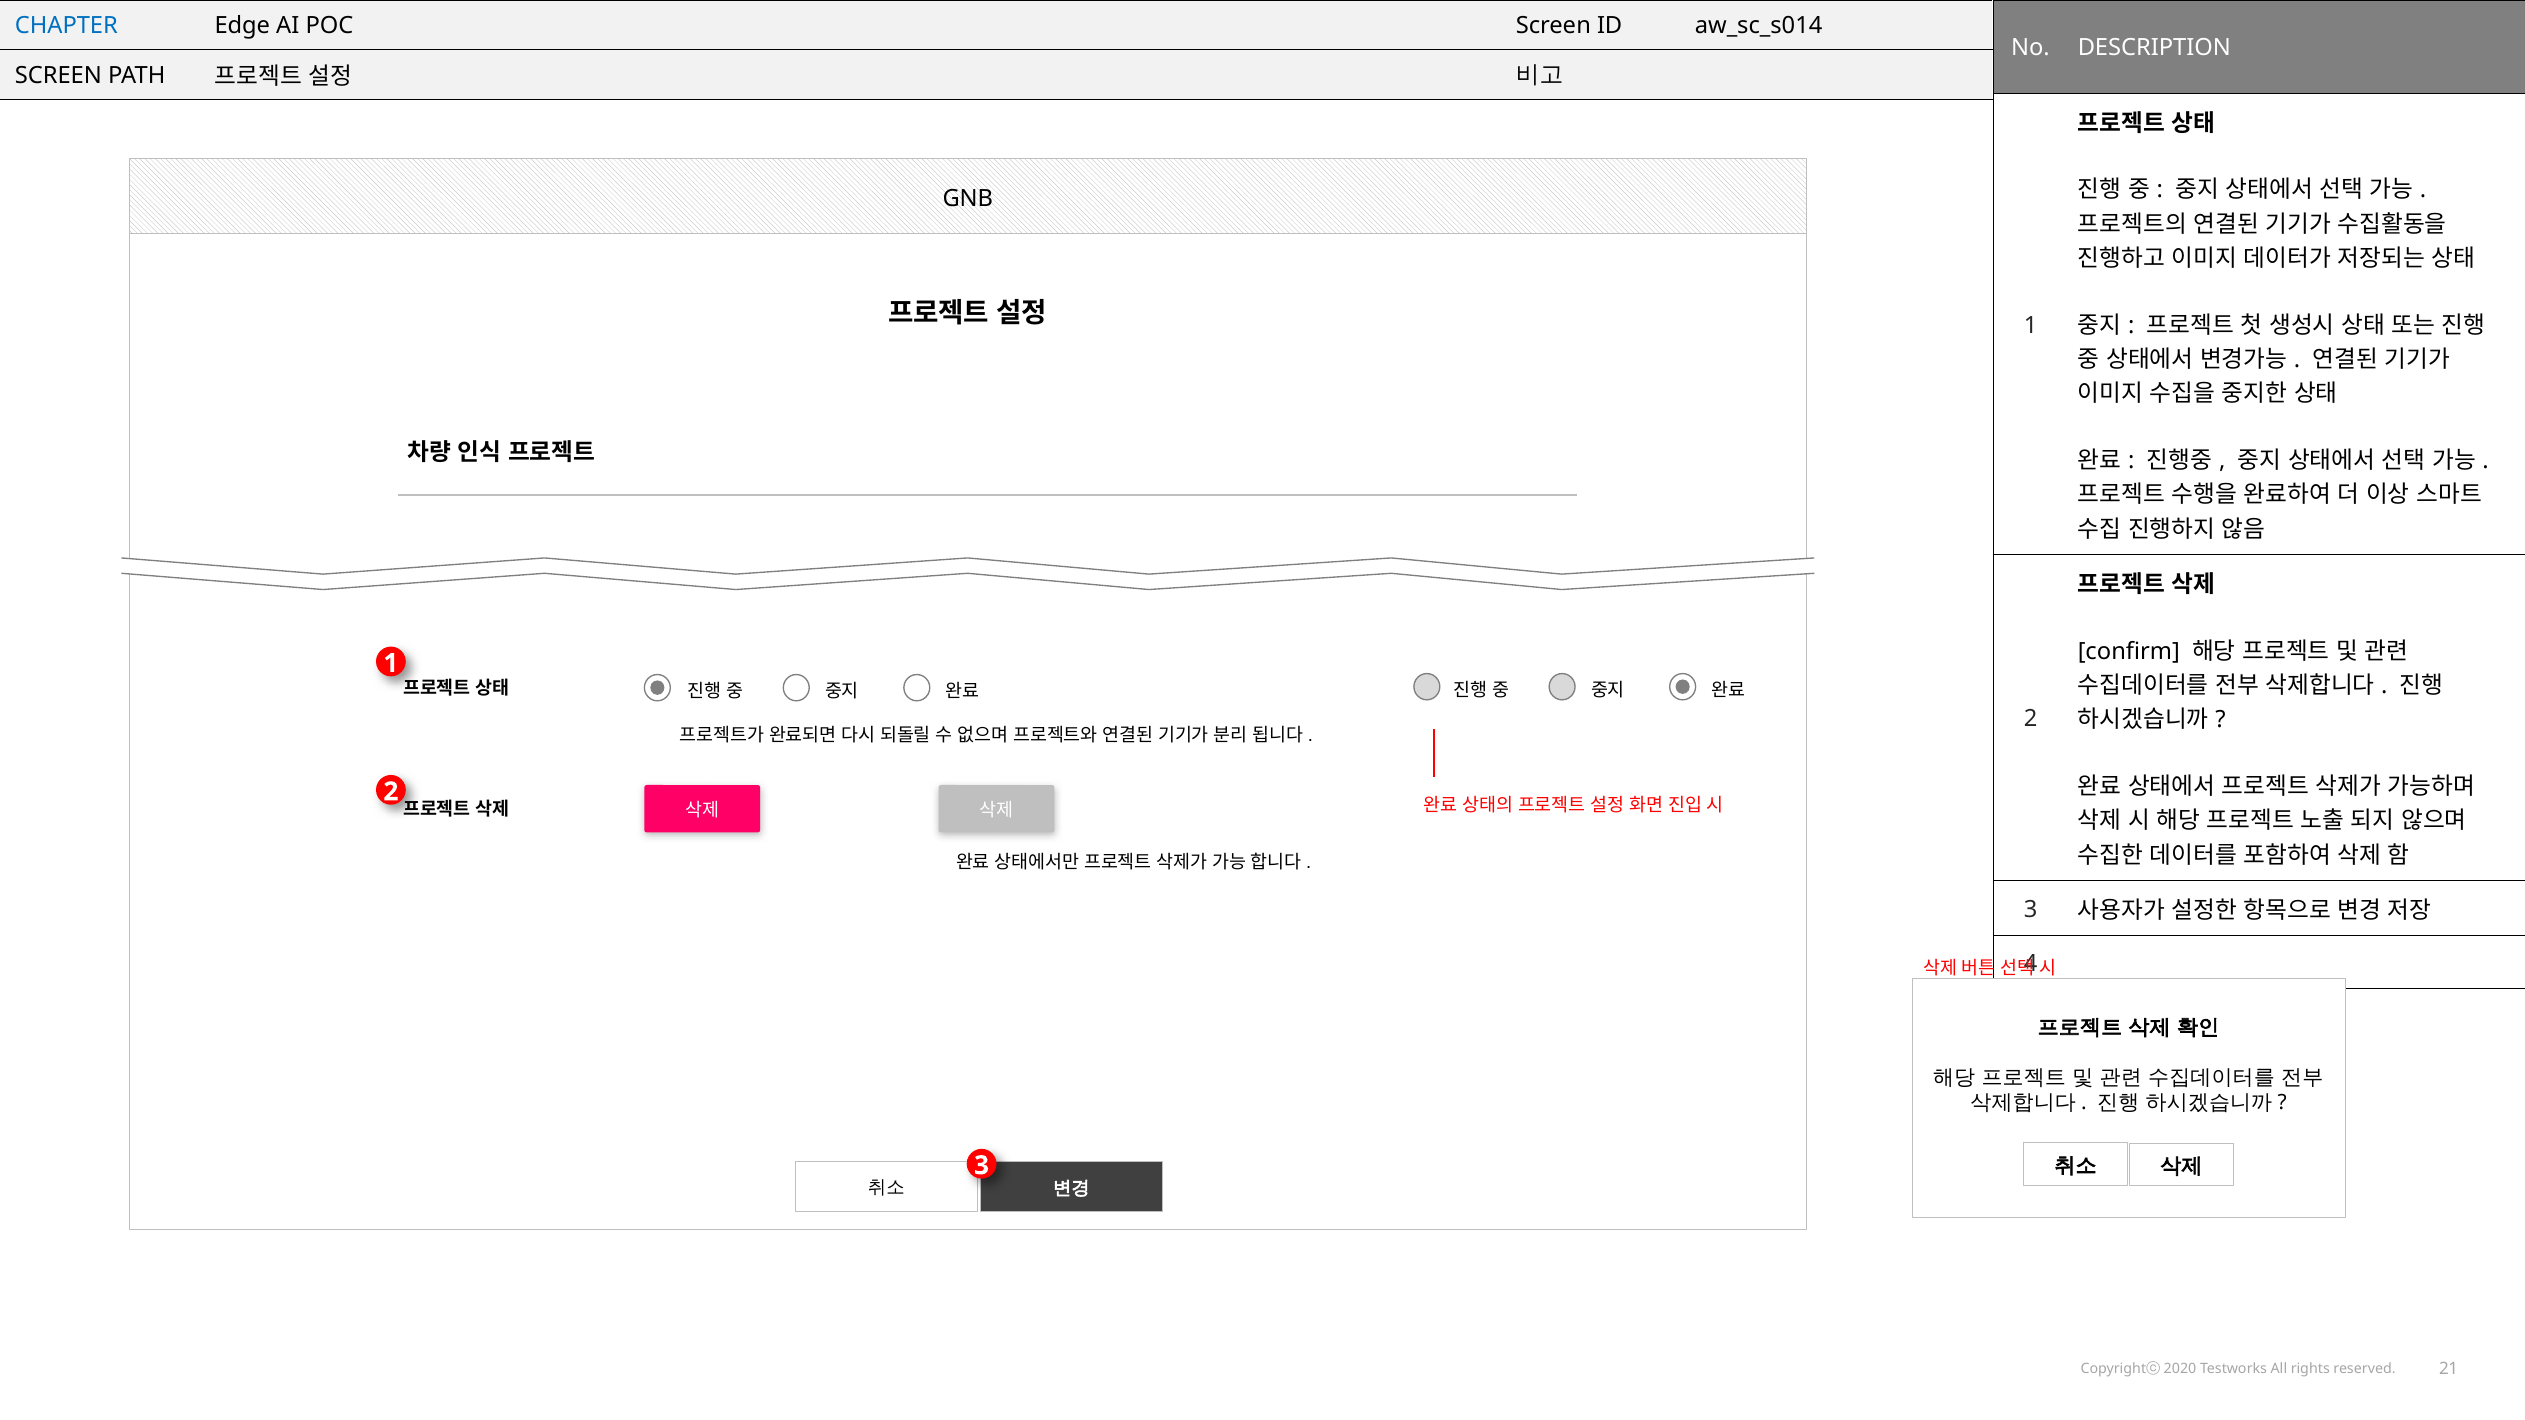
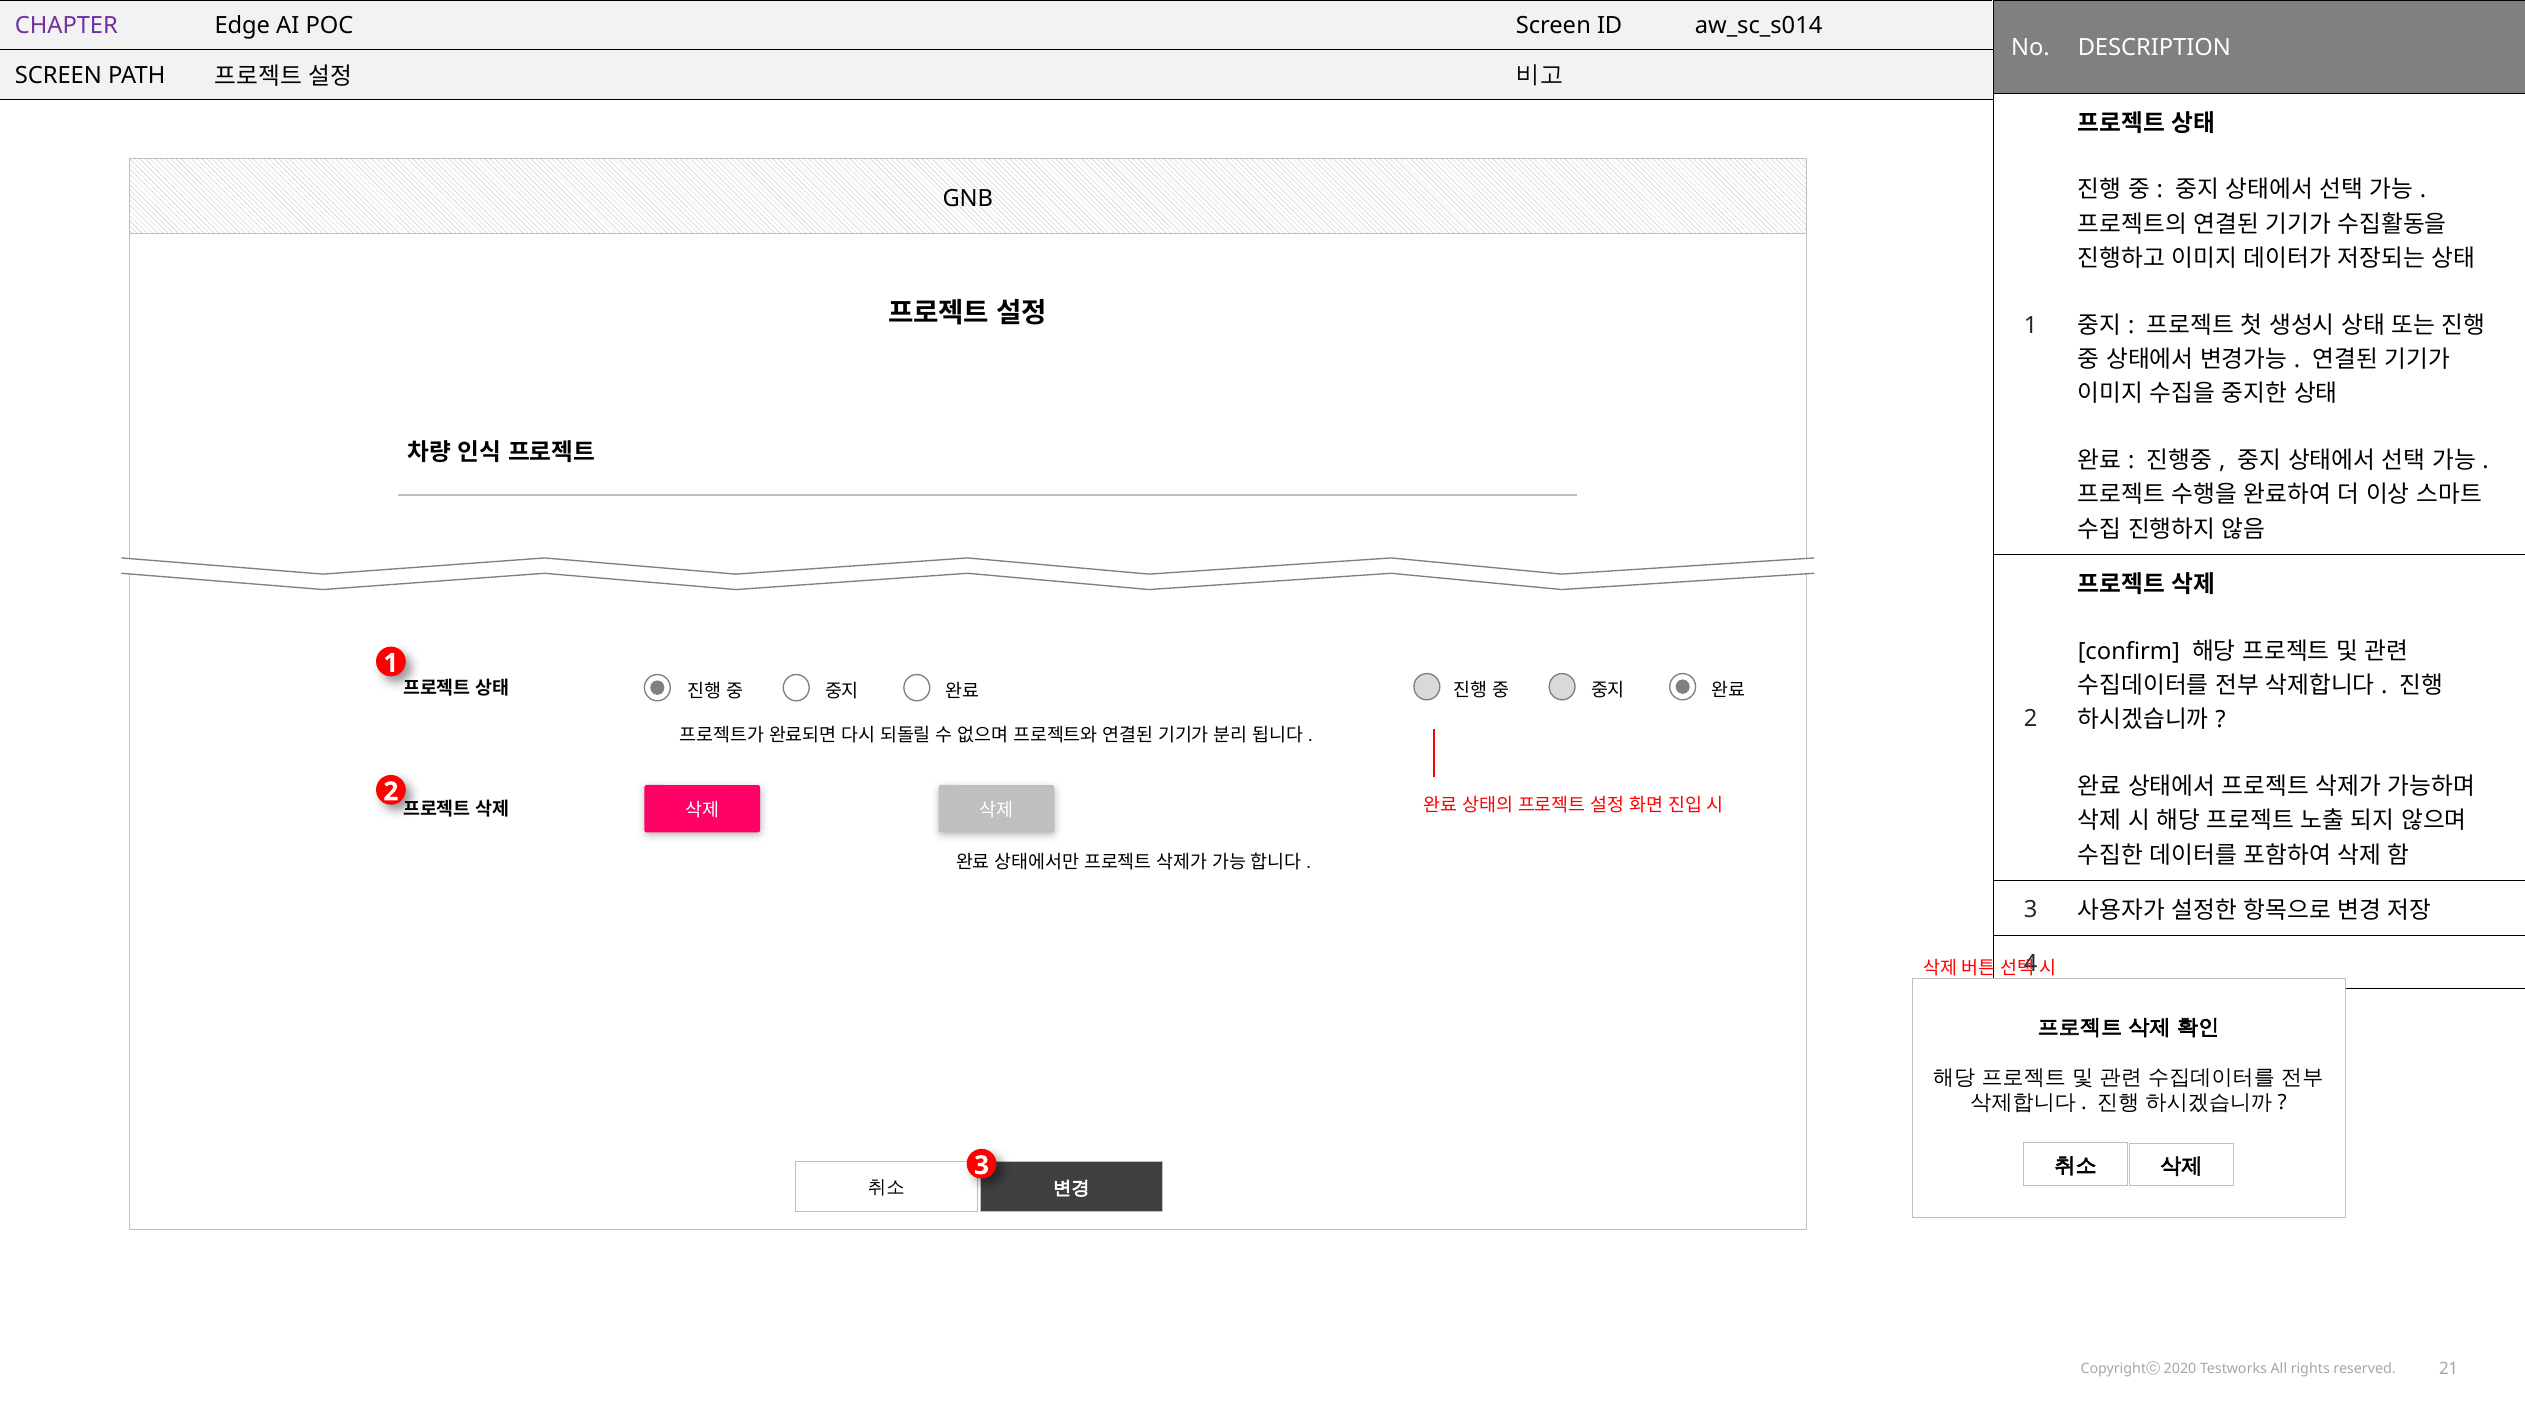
CHAPTER colour: blue -> purple
